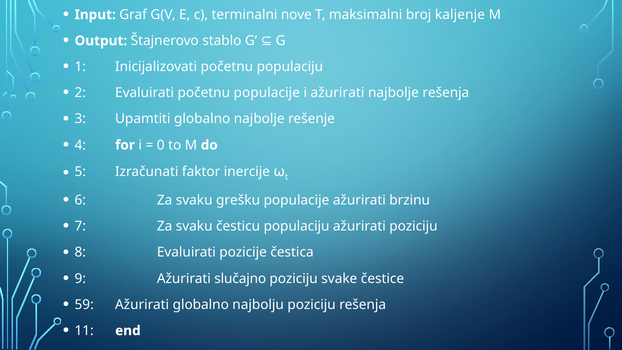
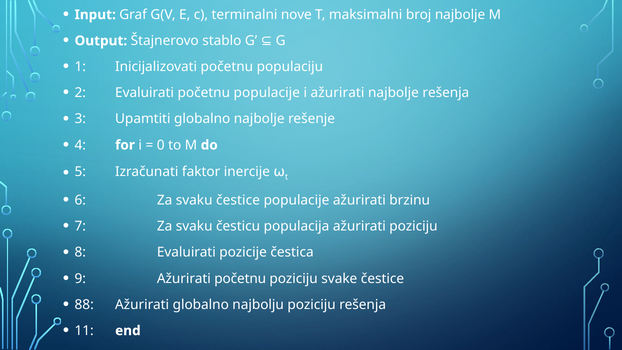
broj kaljenje: kaljenje -> najbolje
svaku grešku: grešku -> čestice
česticu populaciju: populaciju -> populacija
Ažurirati slučajno: slučajno -> početnu
59: 59 -> 88
